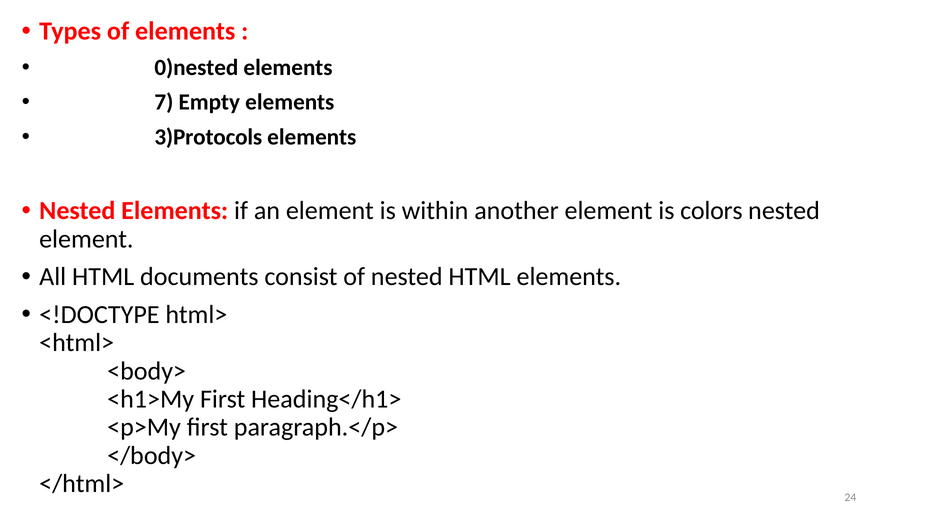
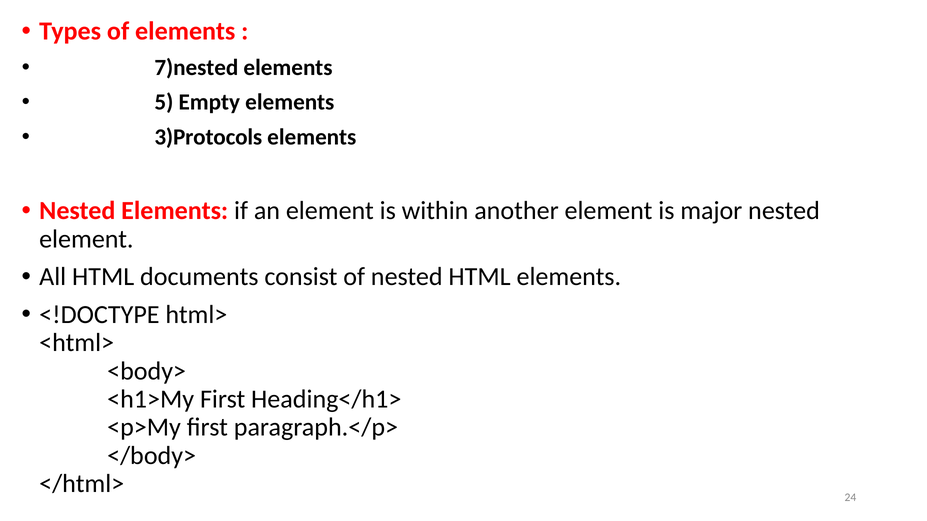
0)nested: 0)nested -> 7)nested
7: 7 -> 5
colors: colors -> major
